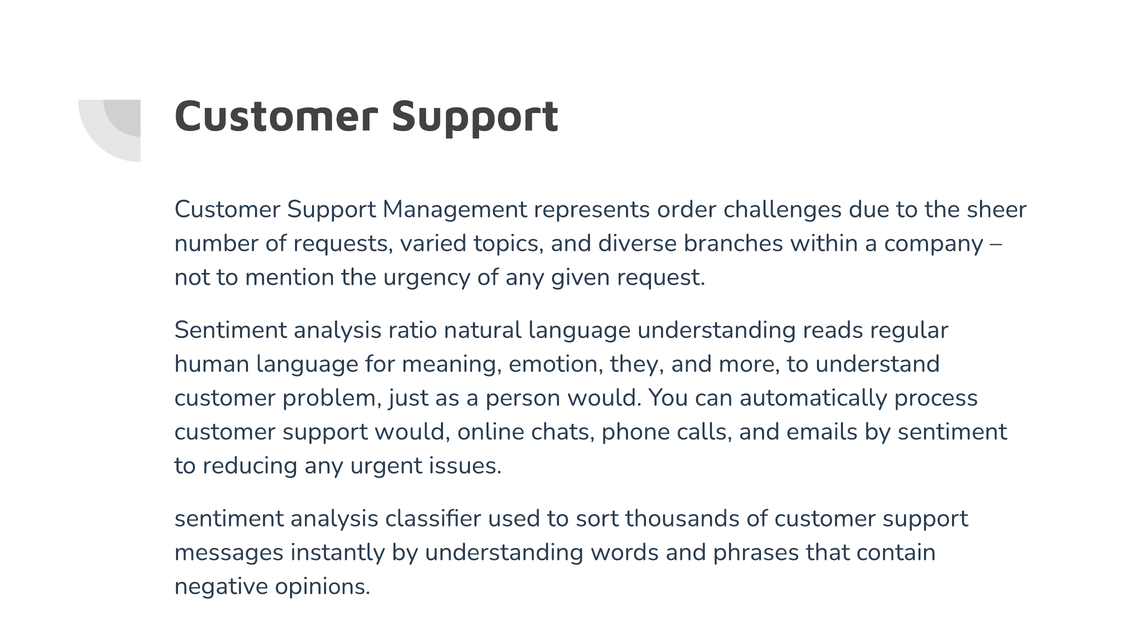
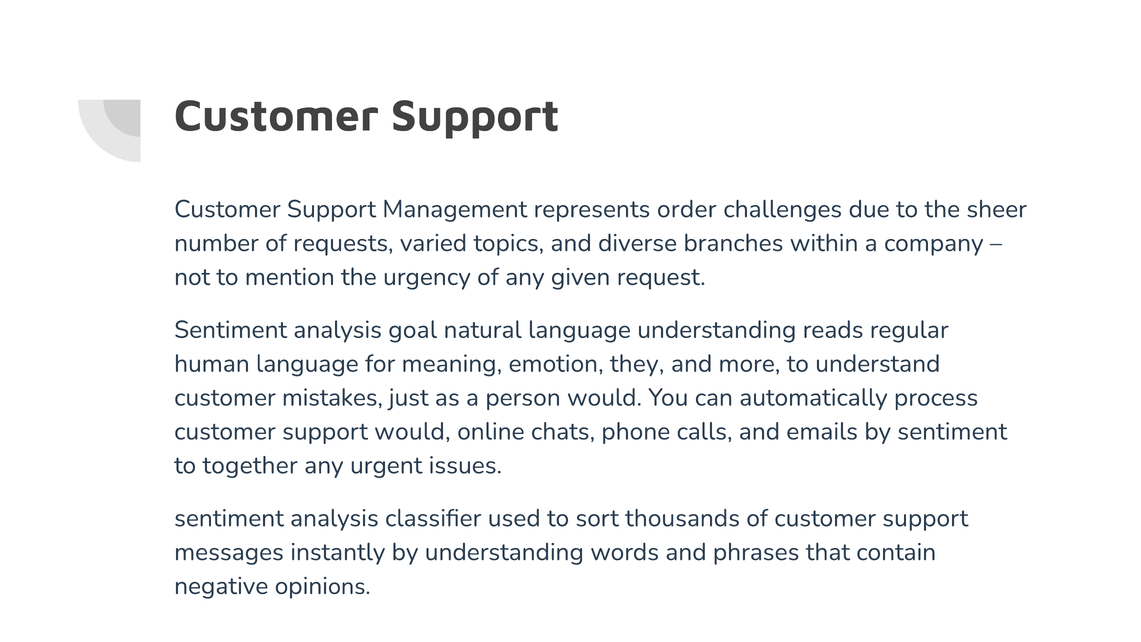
ratio: ratio -> goal
problem: problem -> mistakes
reducing: reducing -> together
